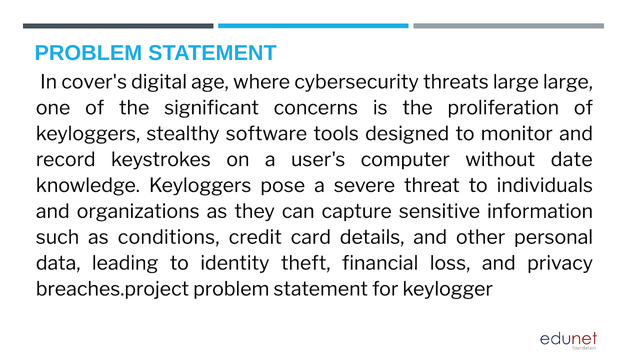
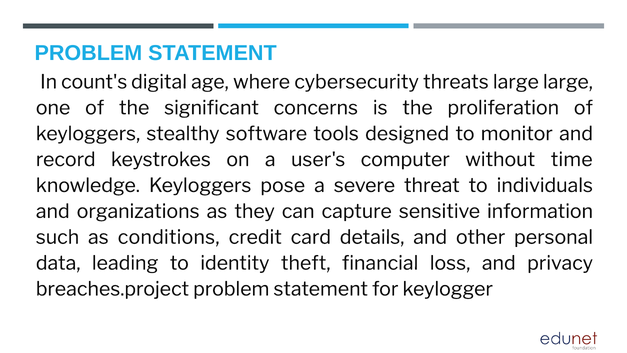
cover's: cover's -> count's
date: date -> time
